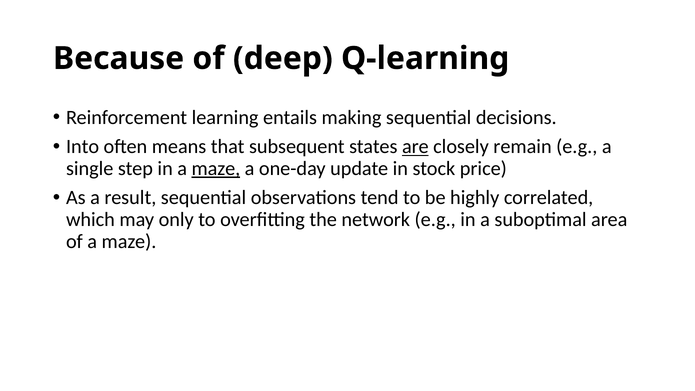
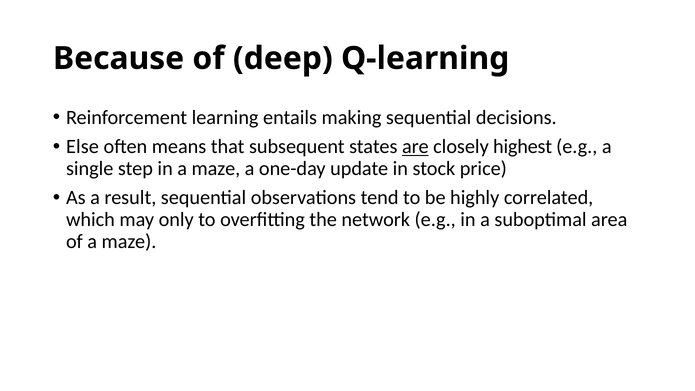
Into: Into -> Else
remain: remain -> highest
maze at (216, 169) underline: present -> none
